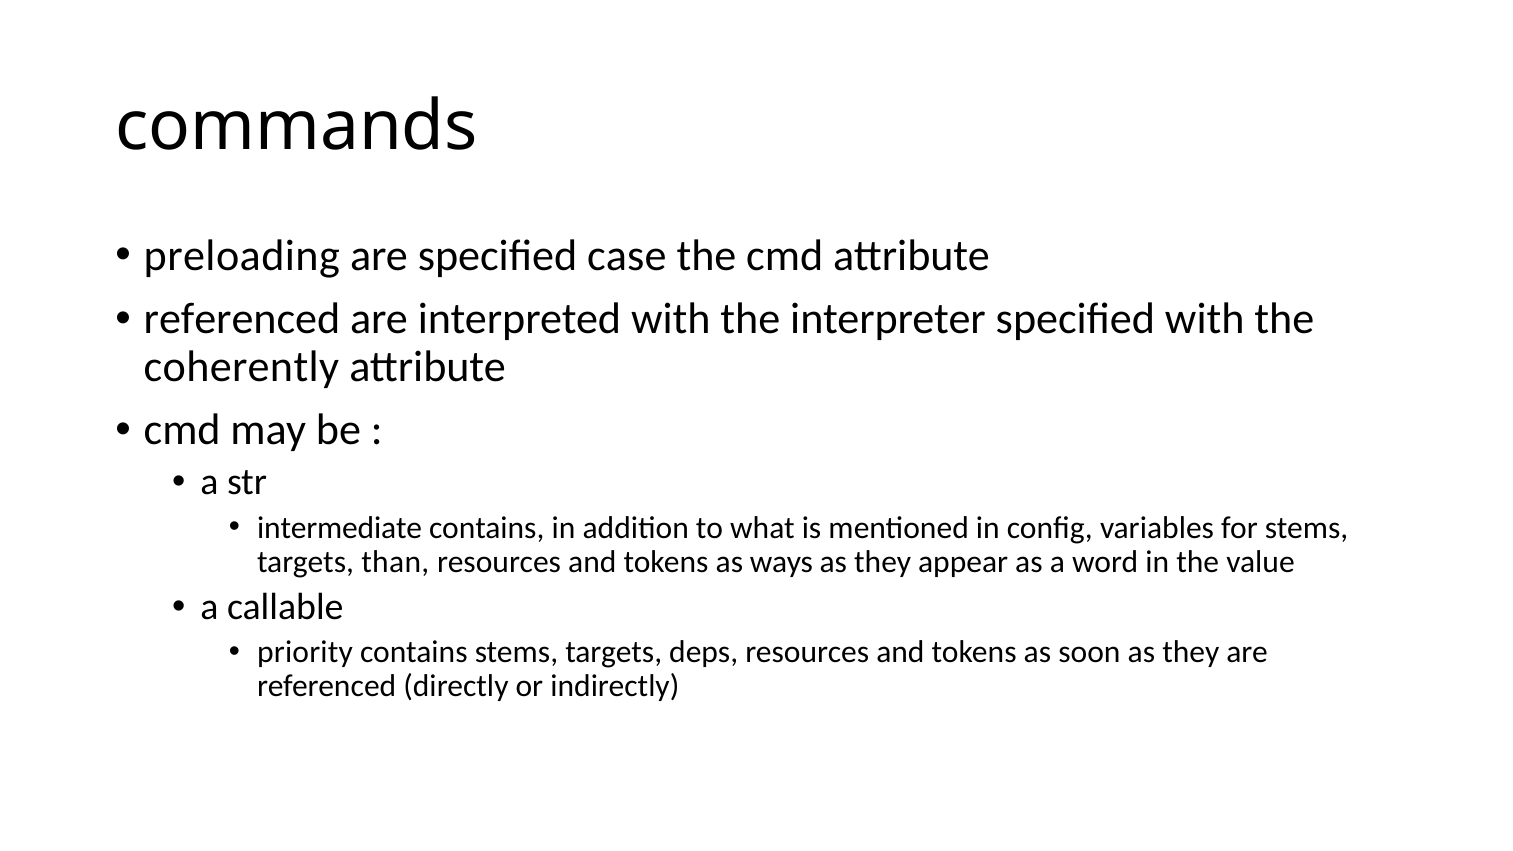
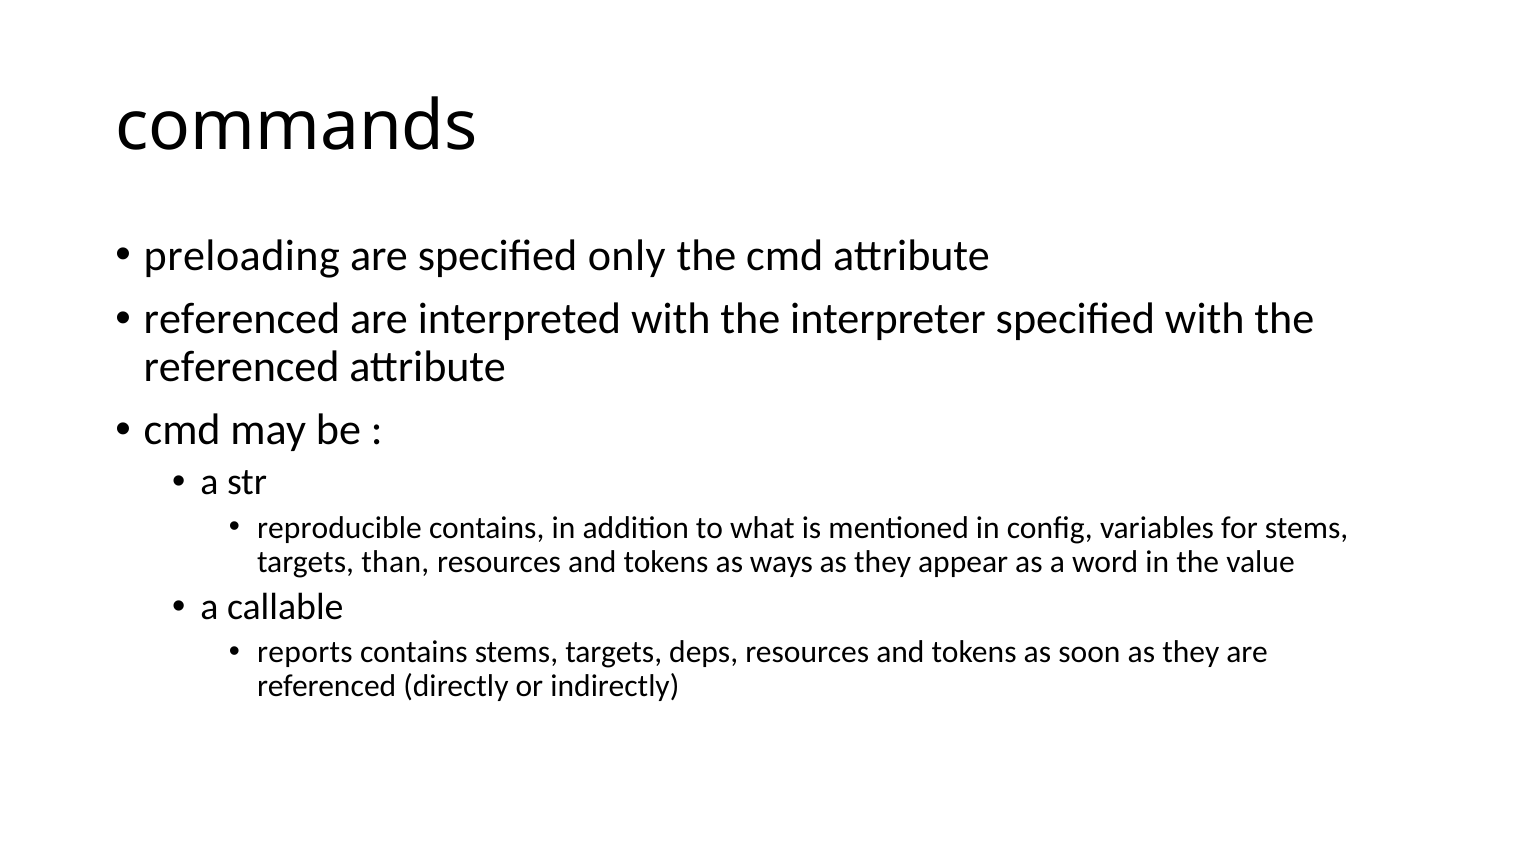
case: case -> only
coherently at (241, 367): coherently -> referenced
intermediate: intermediate -> reproducible
priority: priority -> reports
